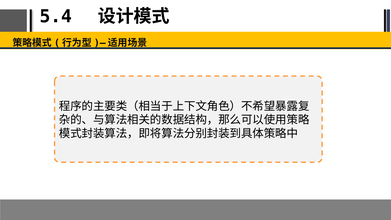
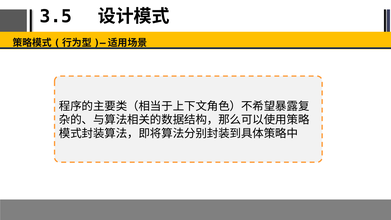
5.4: 5.4 -> 3.5
